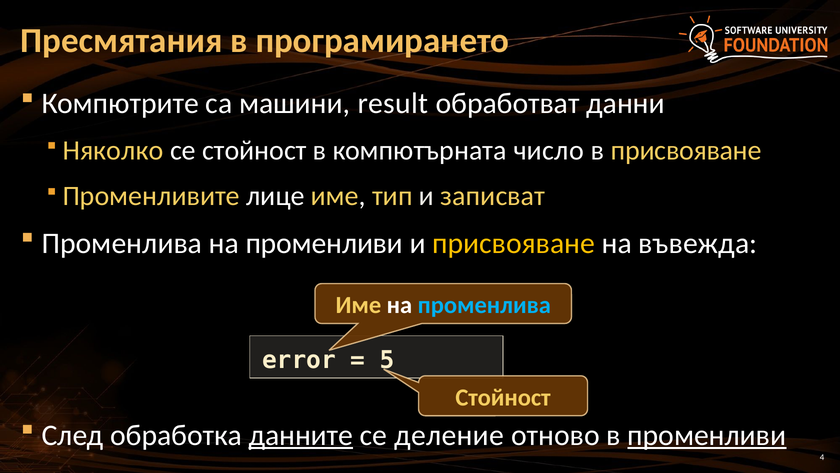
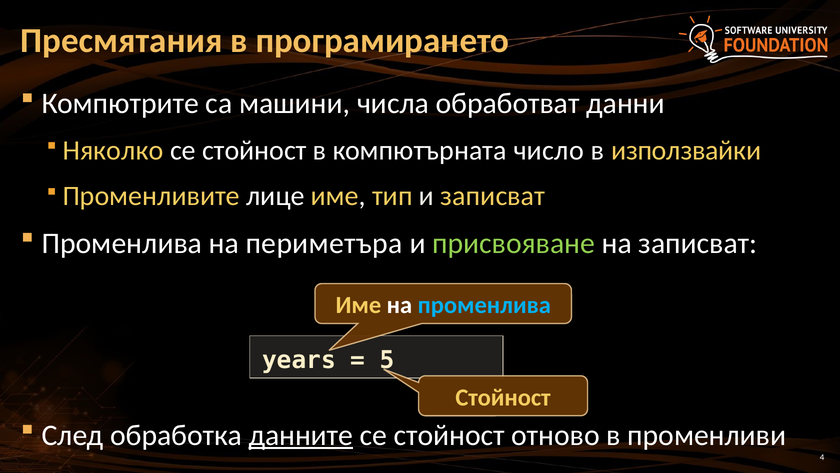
result: result -> числа
в присвояване: присвояване -> използвайки
на променливи: променливи -> периметъра
присвояване at (514, 243) colour: yellow -> light green
на въвежда: въвежда -> записват
error: error -> years
деление at (449, 435): деление -> стойност
променливи at (707, 435) underline: present -> none
